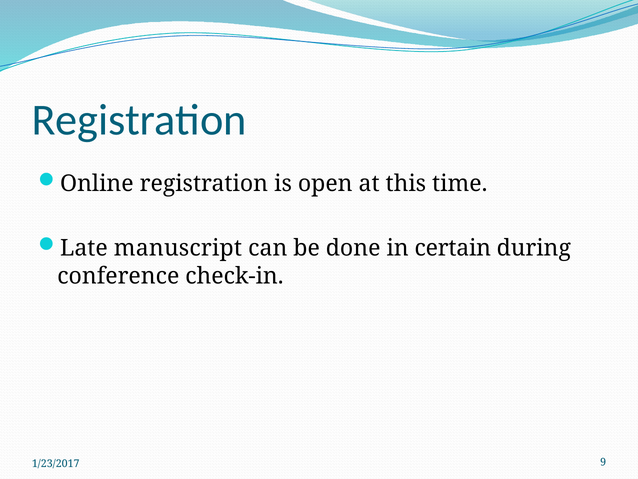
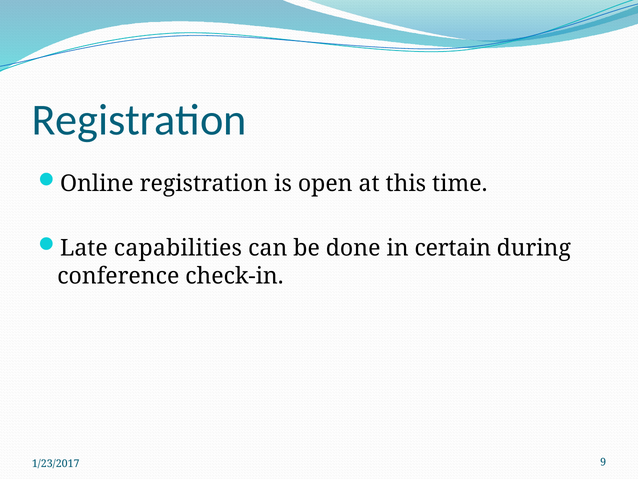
manuscript: manuscript -> capabilities
